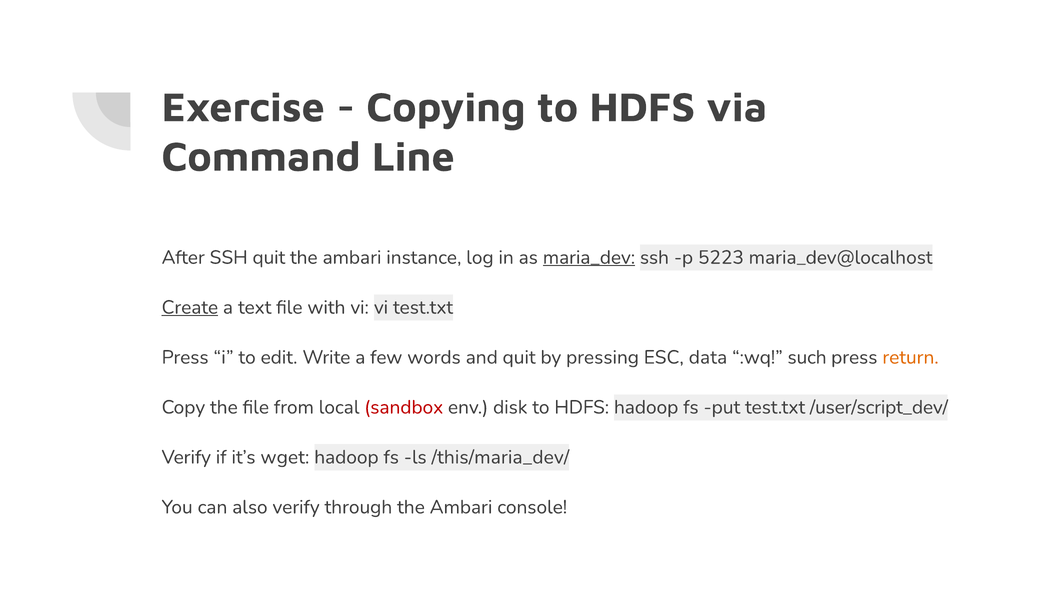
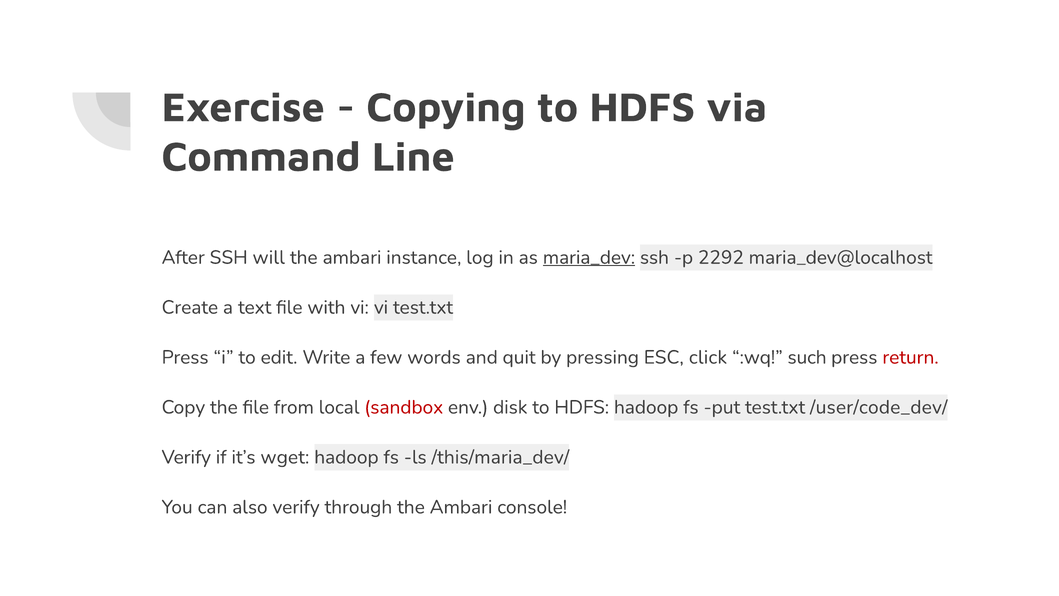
SSH quit: quit -> will
5223: 5223 -> 2292
Create underline: present -> none
data: data -> click
return colour: orange -> red
/user/script_dev/: /user/script_dev/ -> /user/code_dev/
